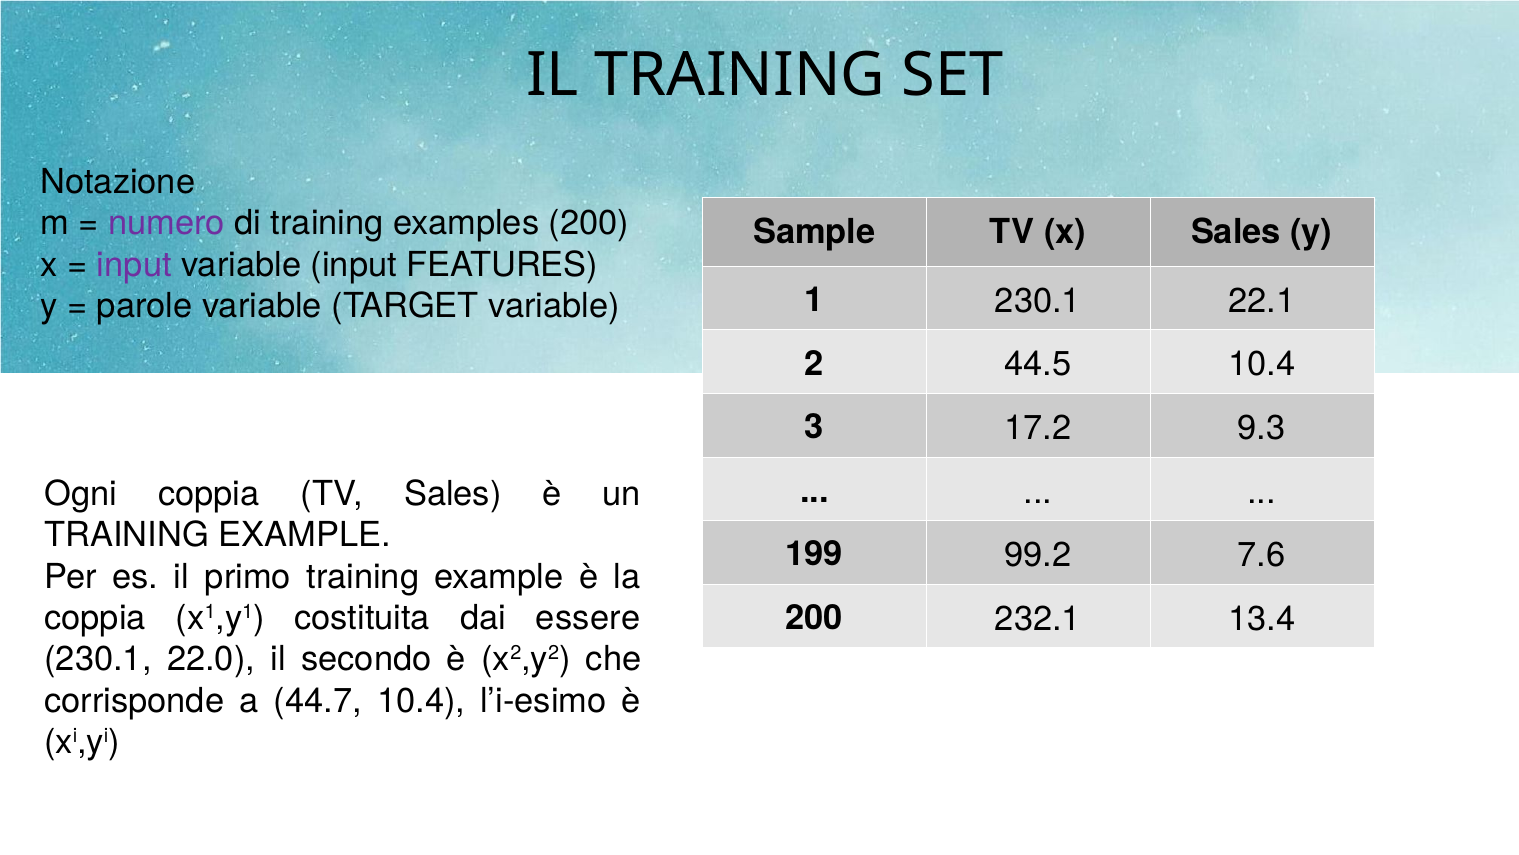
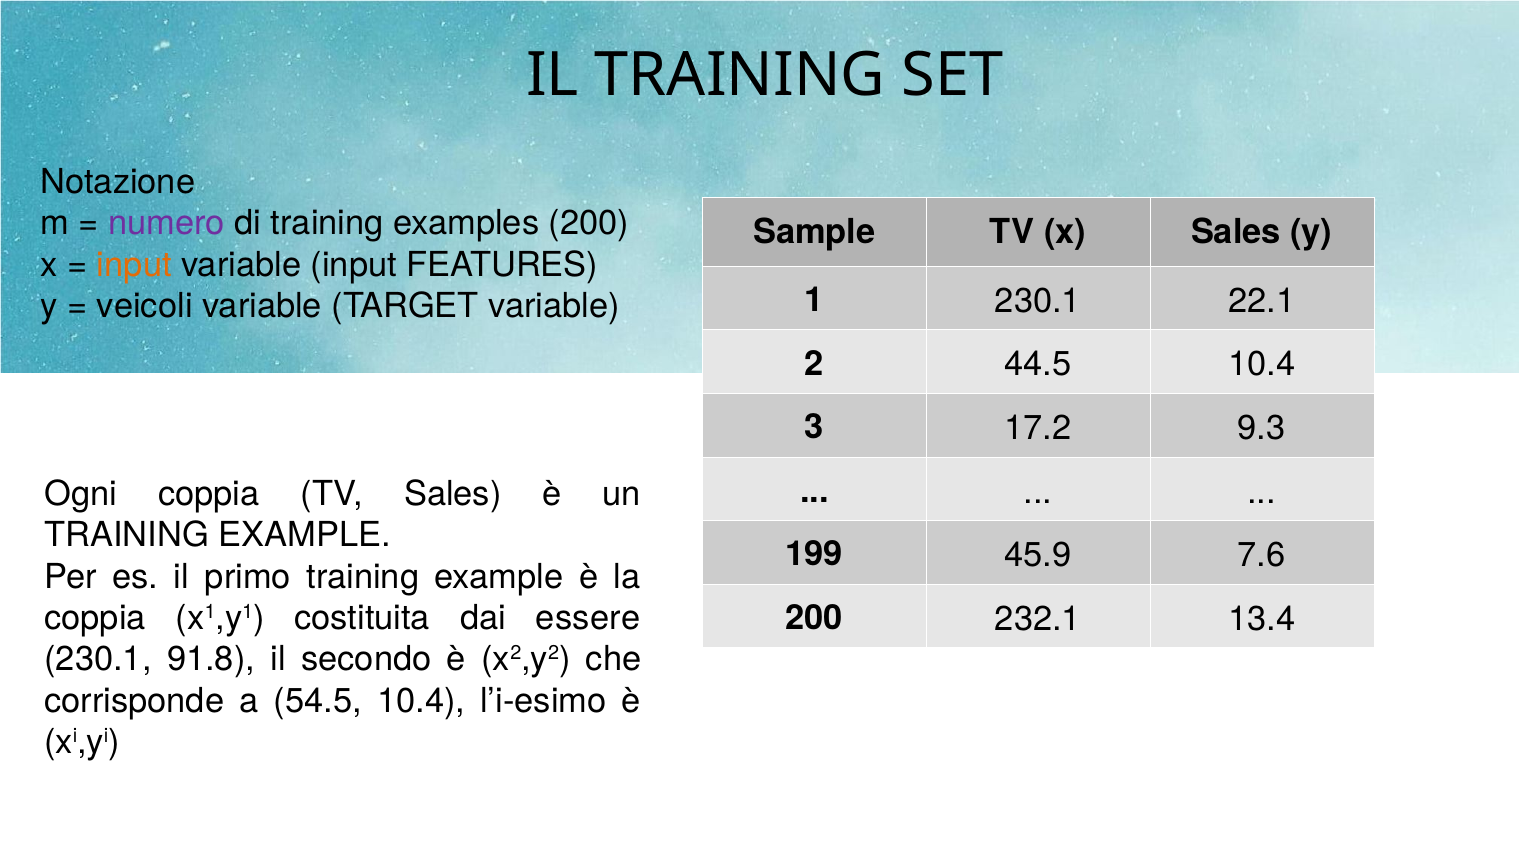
input at (134, 265) colour: purple -> orange
parole: parole -> veicoli
99.2: 99.2 -> 45.9
22.0: 22.0 -> 91.8
44.7: 44.7 -> 54.5
